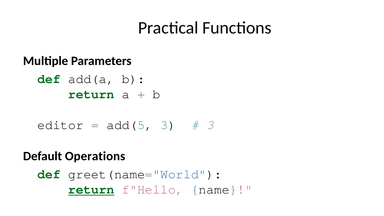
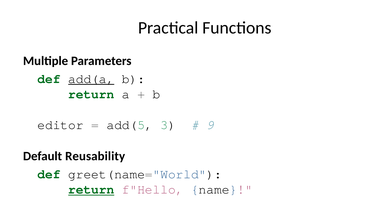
add(a underline: none -> present
3 at (210, 125): 3 -> 9
Operations: Operations -> Reusability
